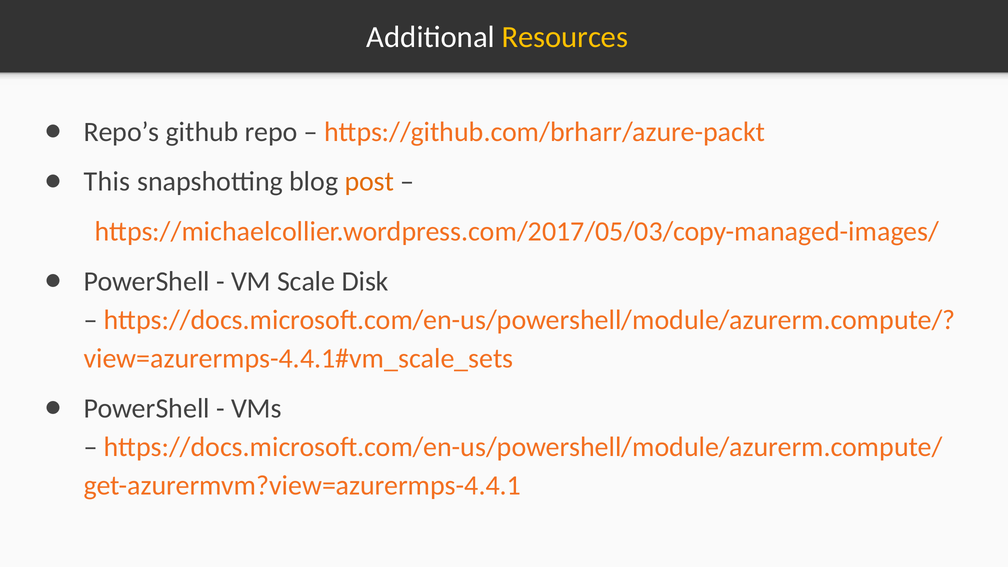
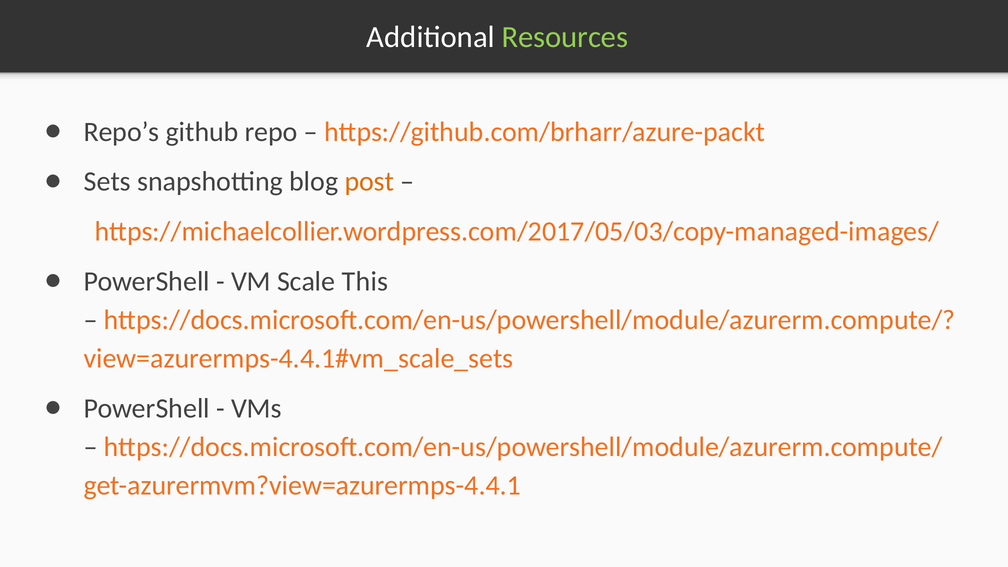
Resources colour: yellow -> light green
This: This -> Sets
Disk: Disk -> This
